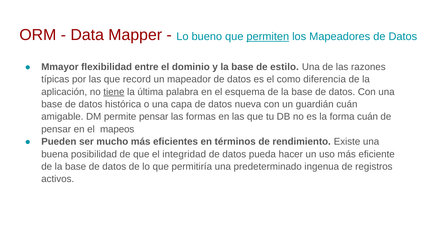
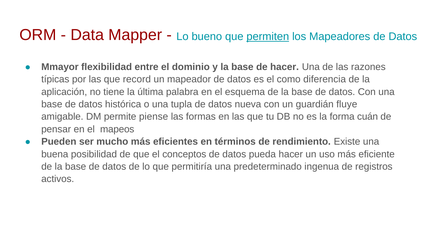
de estilo: estilo -> hacer
tiene underline: present -> none
capa: capa -> tupla
guardián cuán: cuán -> fluye
permite pensar: pensar -> piense
integridad: integridad -> conceptos
